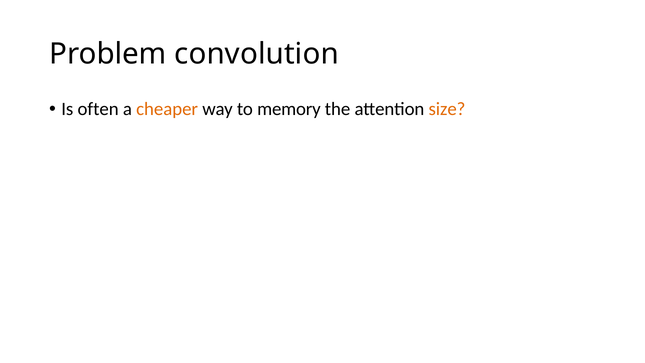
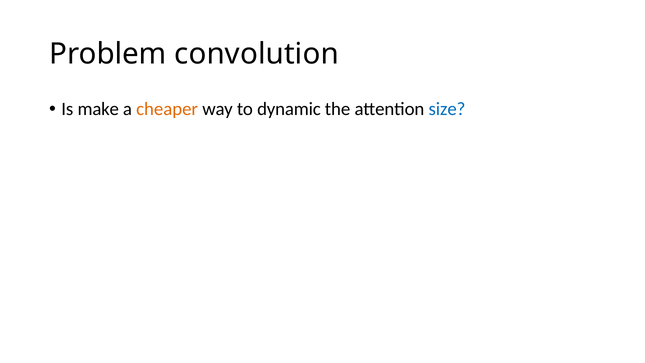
often: often -> make
memory: memory -> dynamic
size colour: orange -> blue
